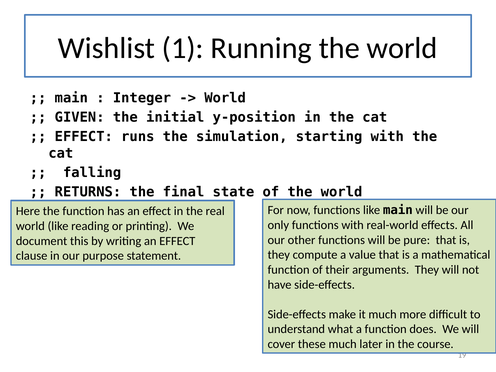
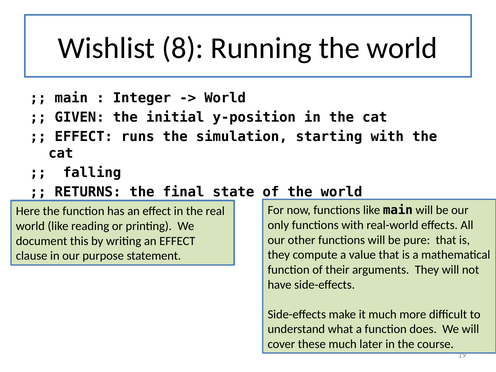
1: 1 -> 8
